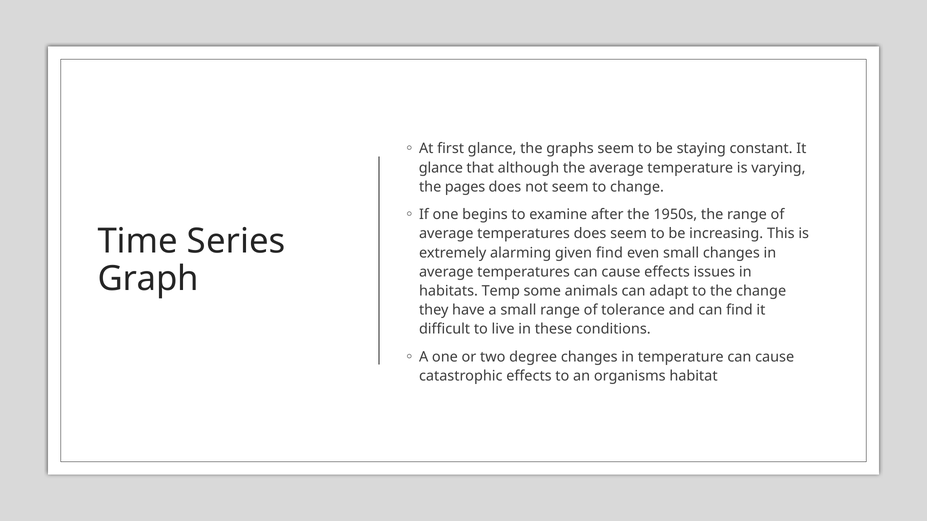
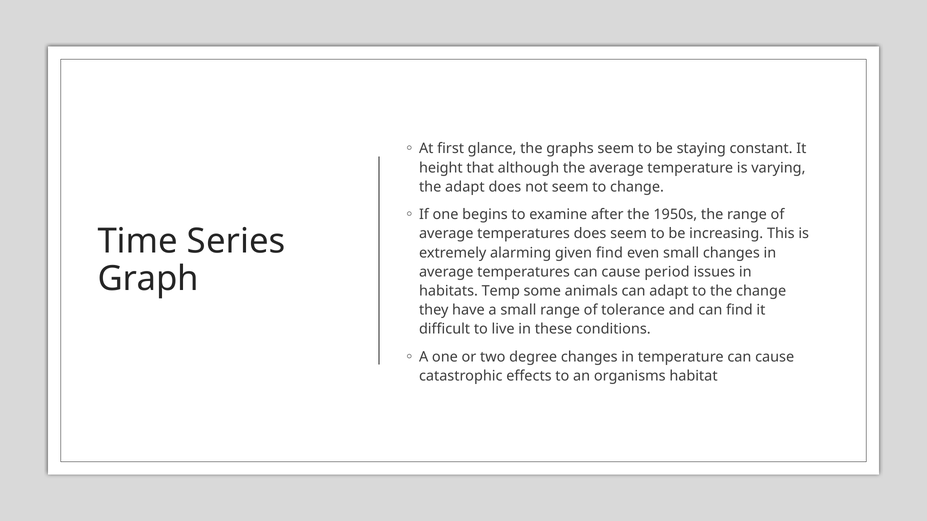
glance at (441, 168): glance -> height
the pages: pages -> adapt
cause effects: effects -> period
